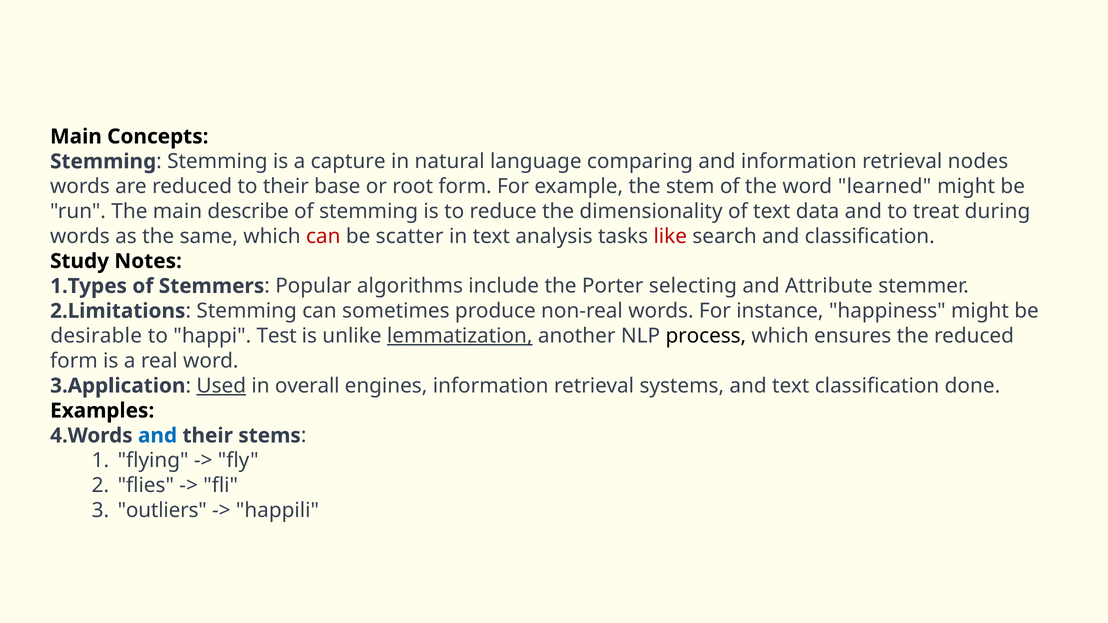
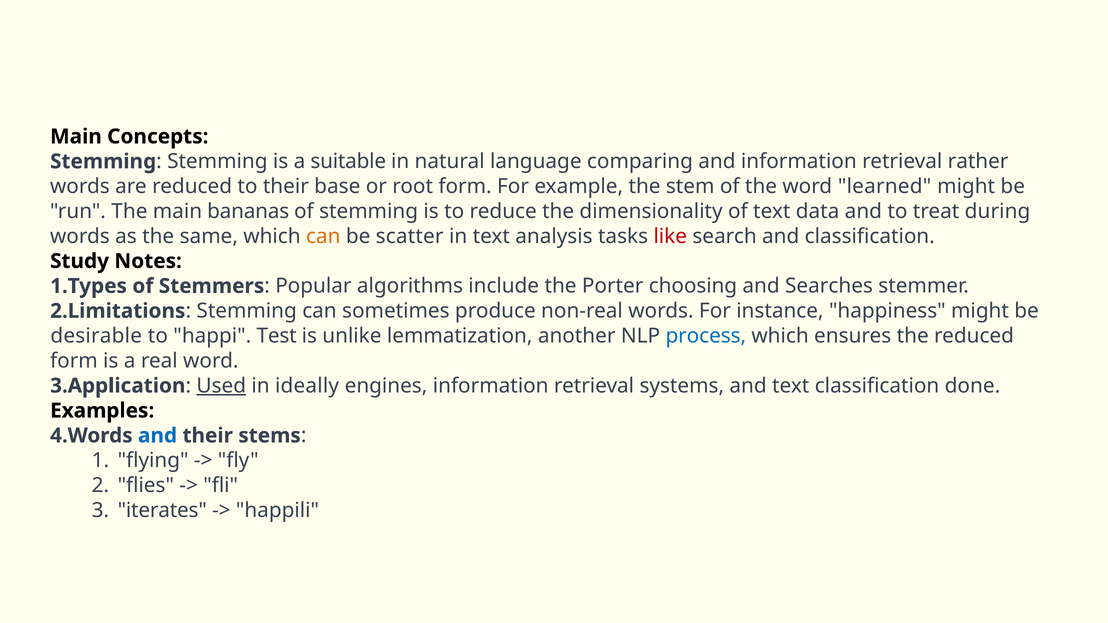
capture: capture -> suitable
nodes: nodes -> rather
describe: describe -> bananas
can at (323, 236) colour: red -> orange
selecting: selecting -> choosing
Attribute: Attribute -> Searches
lemmatization underline: present -> none
process colour: black -> blue
overall: overall -> ideally
outliers: outliers -> iterates
